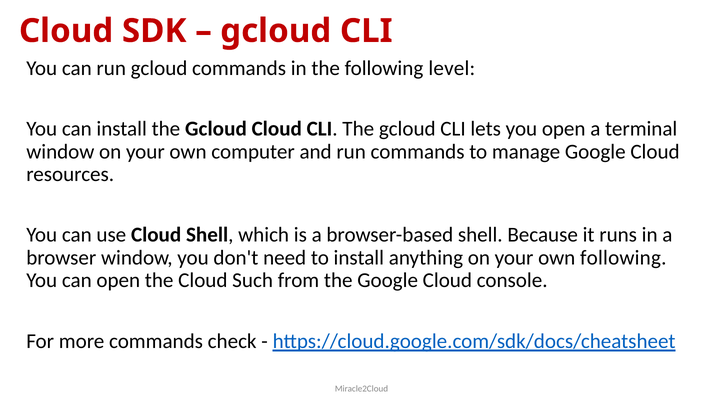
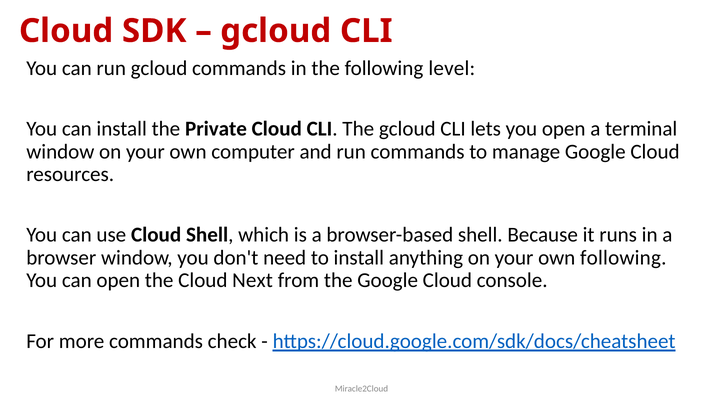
install the Gcloud: Gcloud -> Private
Such: Such -> Next
